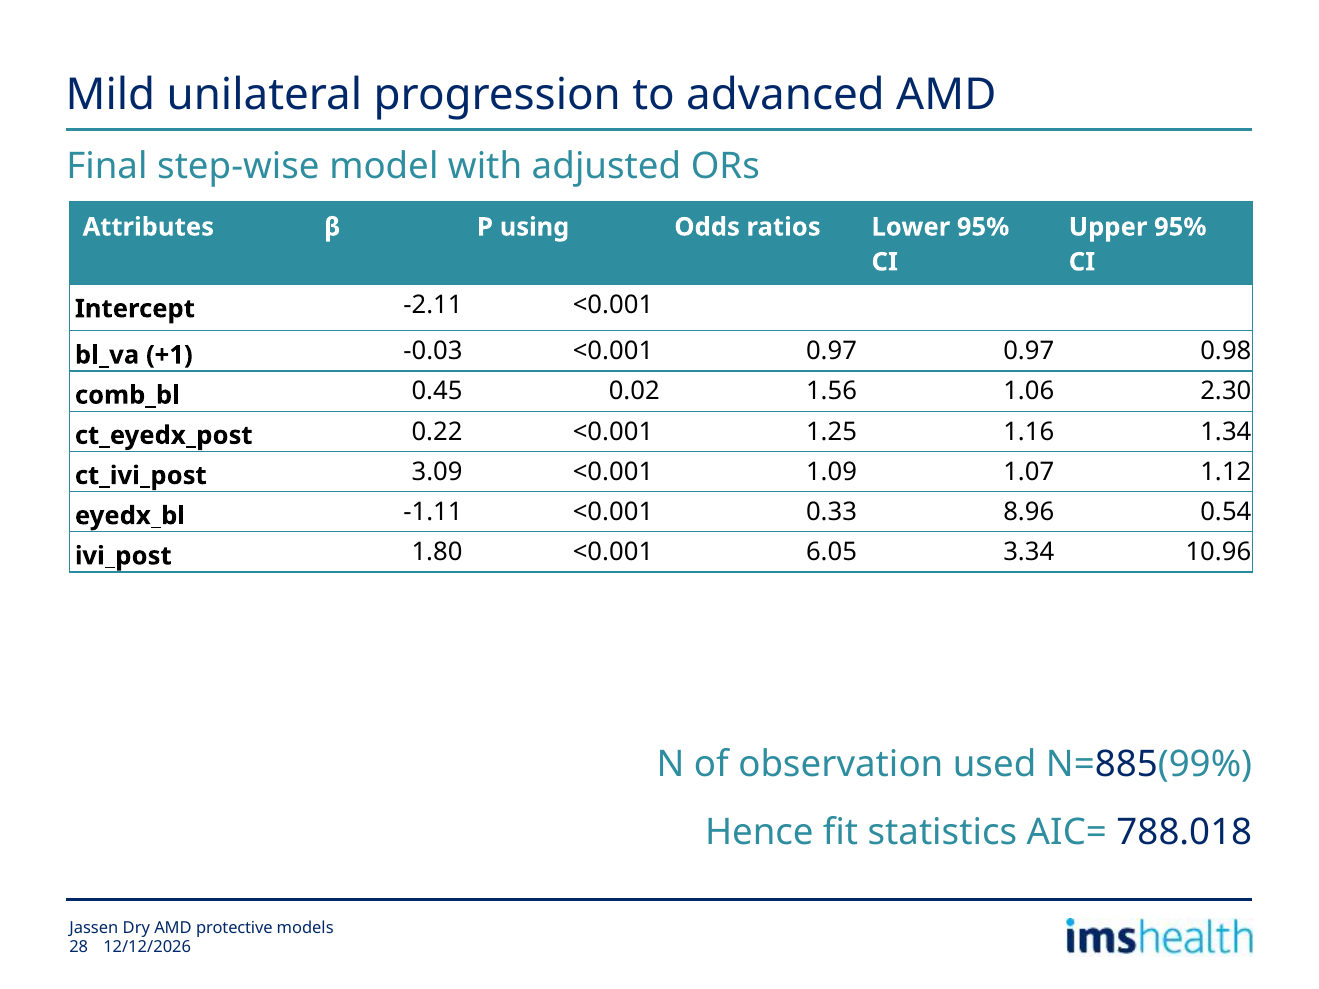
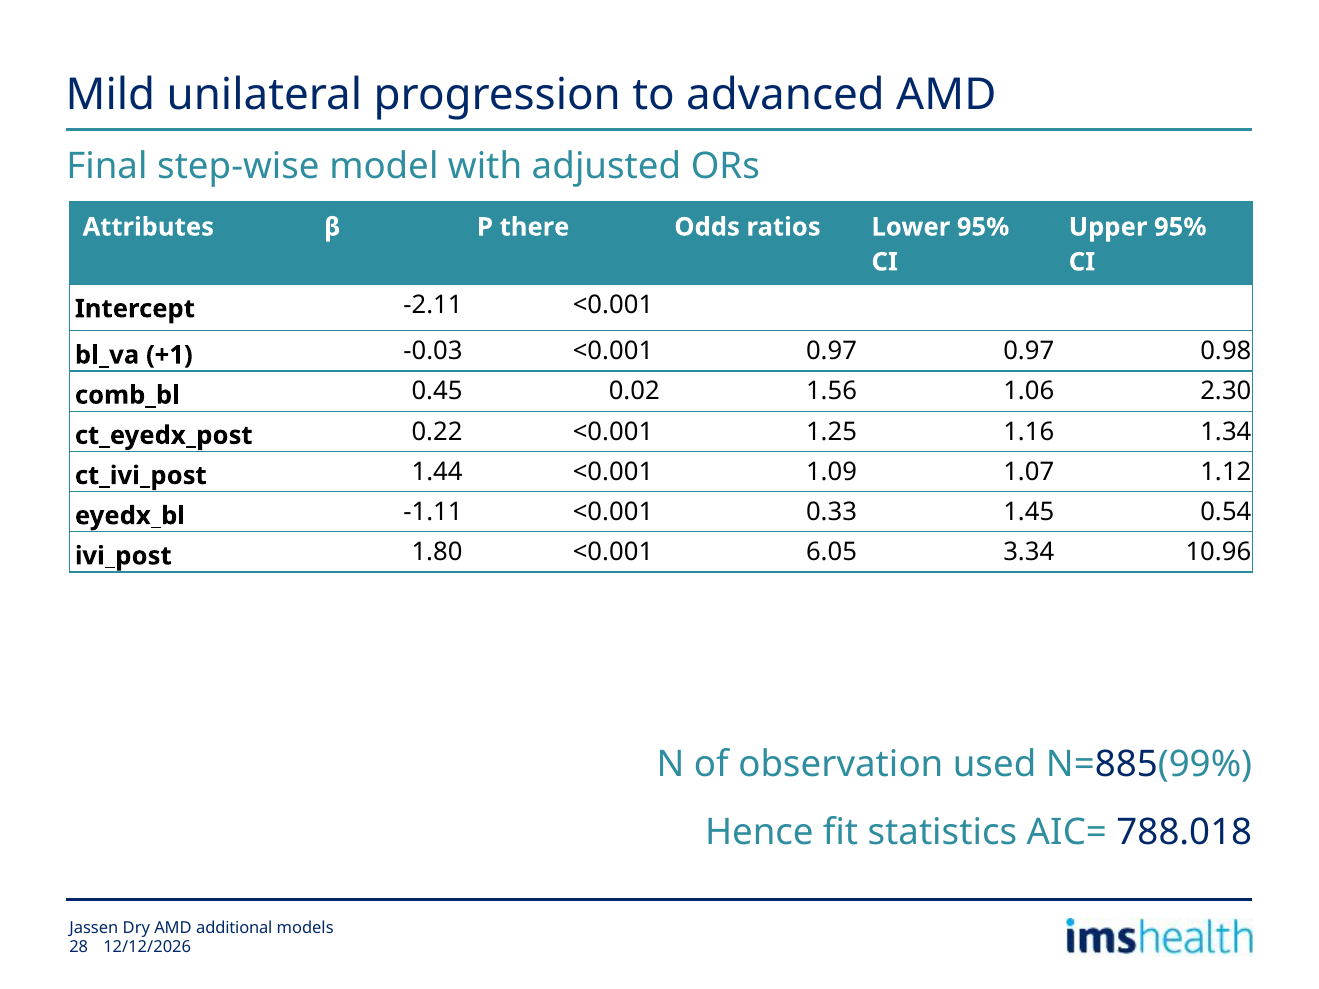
using: using -> there
3.09: 3.09 -> 1.44
8.96: 8.96 -> 1.45
protective: protective -> additional
